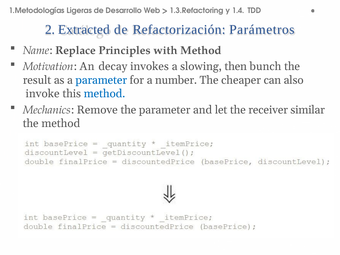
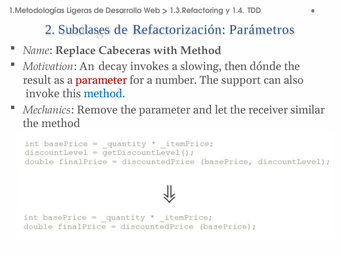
Extracted: Extracted -> Subclases
Principles: Principles -> Cabeceras
bunch: bunch -> dónde
parameter at (101, 80) colour: blue -> red
cheaper: cheaper -> support
